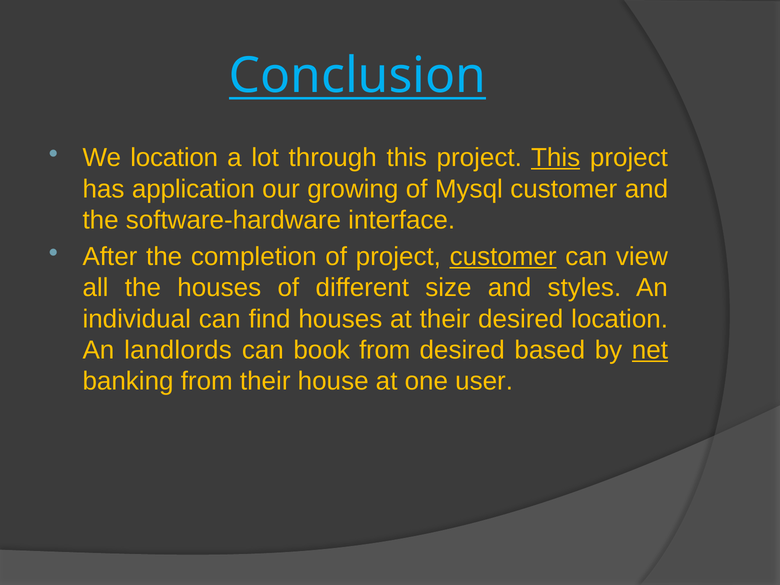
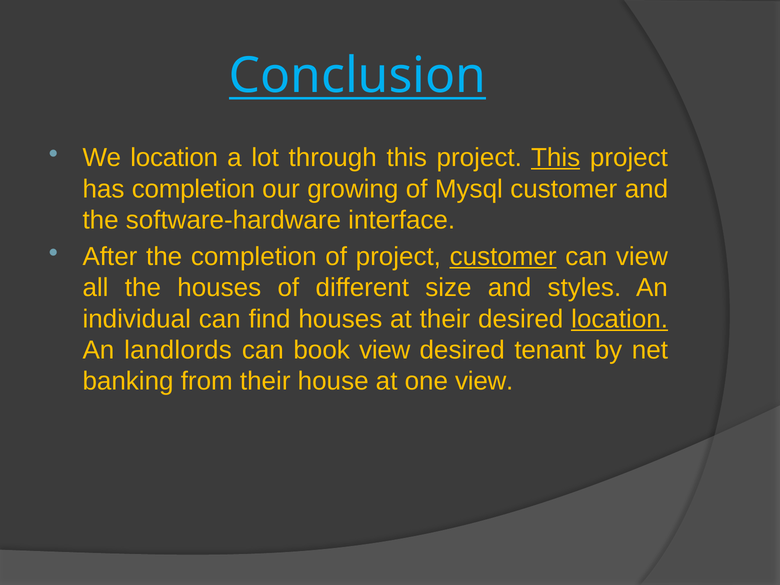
has application: application -> completion
location at (620, 319) underline: none -> present
book from: from -> view
based: based -> tenant
net underline: present -> none
one user: user -> view
